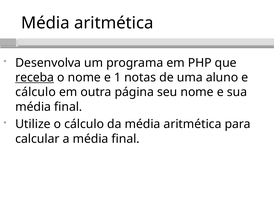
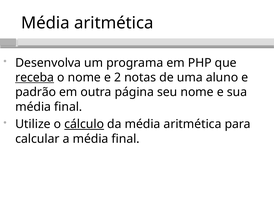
1: 1 -> 2
cálculo at (36, 92): cálculo -> padrão
cálculo at (84, 124) underline: none -> present
